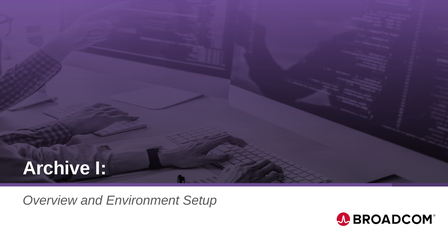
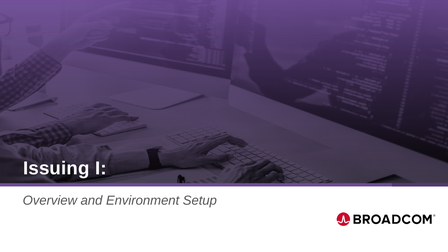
Archive: Archive -> Issuing
